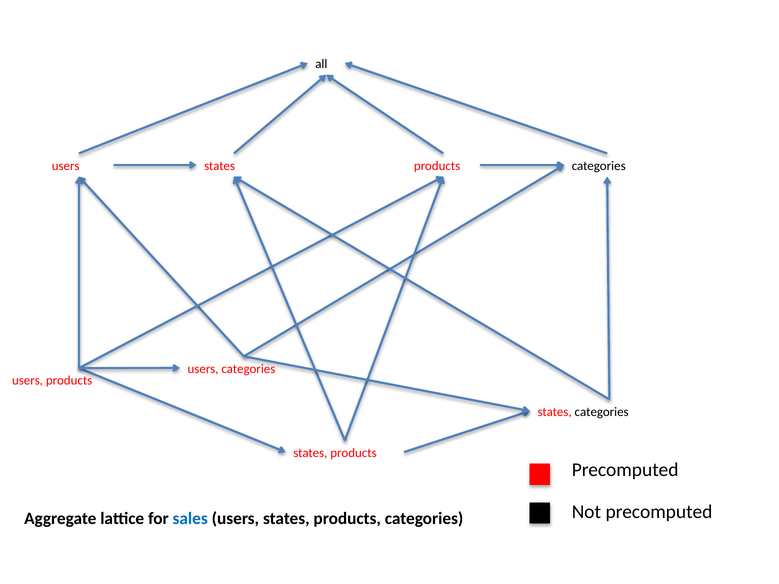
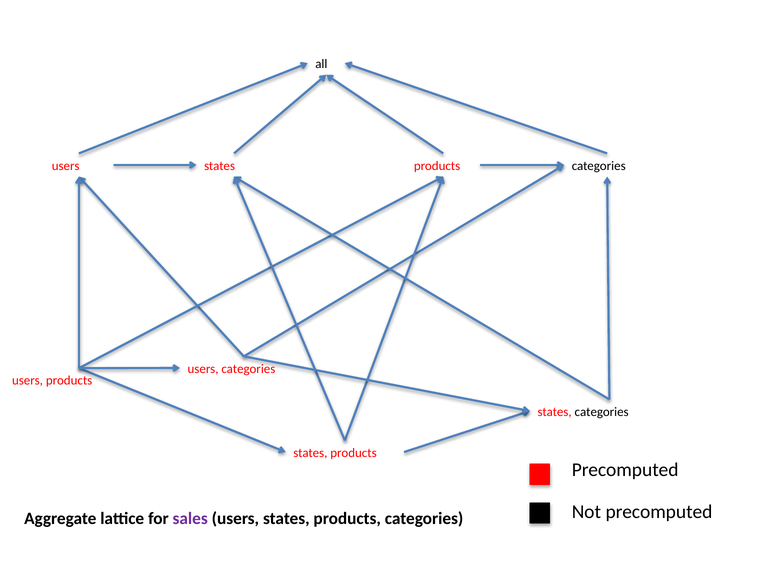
sales colour: blue -> purple
